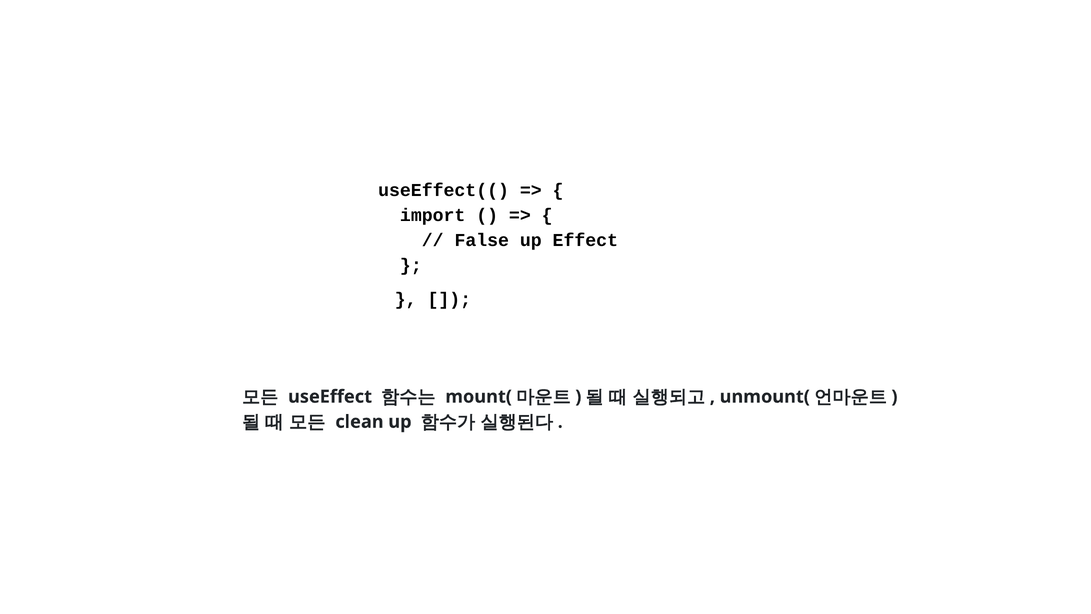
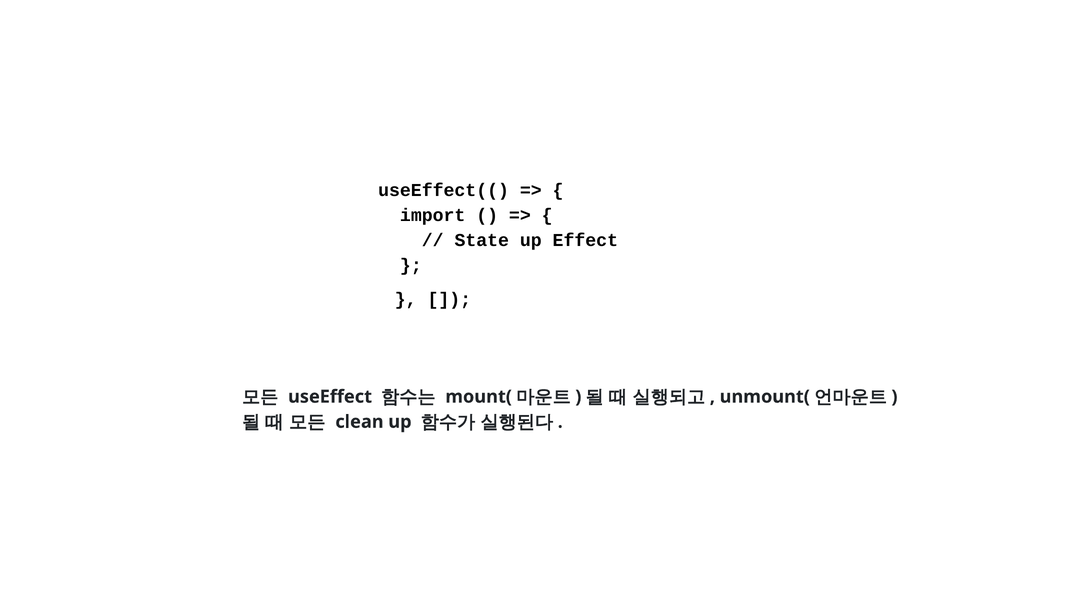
False: False -> State
